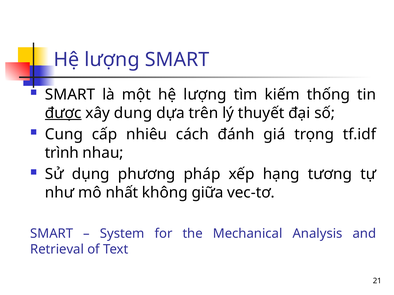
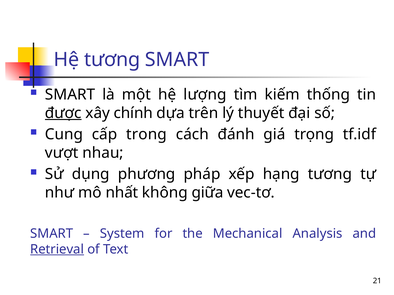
lượng at (112, 60): lượng -> tương
dung: dung -> chính
nhiêu: nhiêu -> trọng
trình: trình -> vượt
Retrieval underline: none -> present
